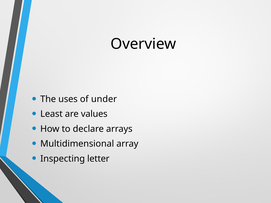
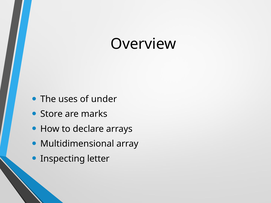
Least: Least -> Store
values: values -> marks
